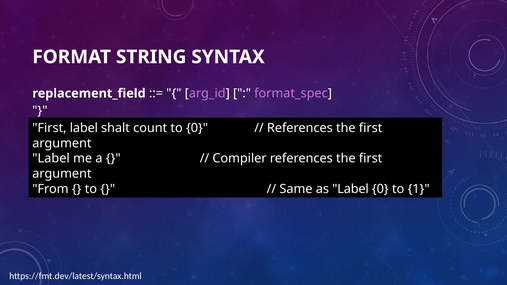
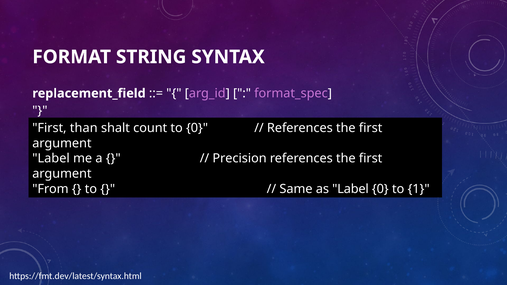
First label: label -> than
Compiler: Compiler -> Precision
